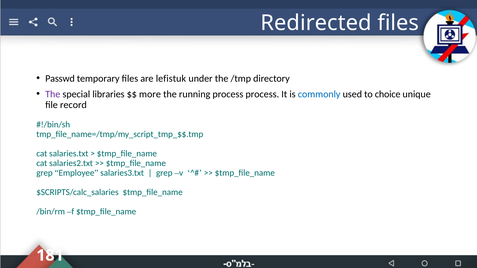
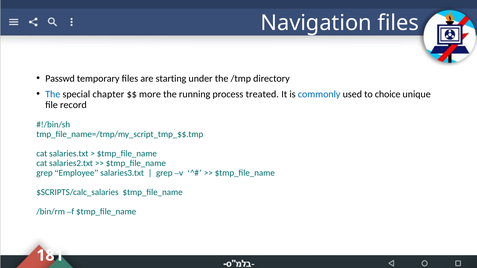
Redirected: Redirected -> Navigation
lefistuk: lefistuk -> starting
The at (53, 94) colour: purple -> blue
libraries: libraries -> chapter
process process: process -> treated
